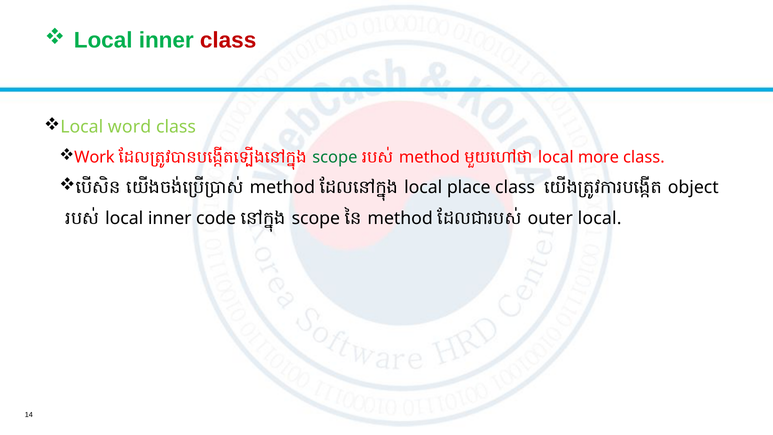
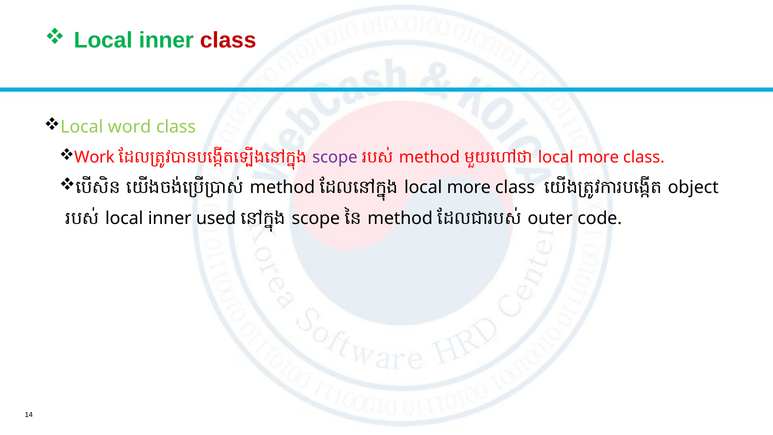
scope at (335, 157) colour: green -> purple
place at (469, 187): place -> more
code: code -> used
outer local: local -> code
